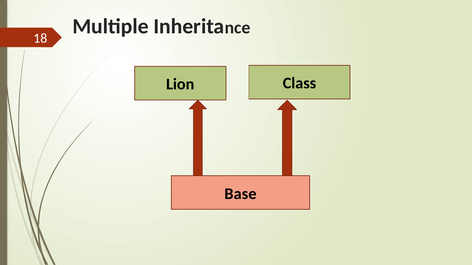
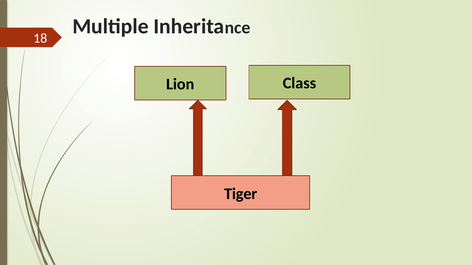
Base: Base -> Tiger
